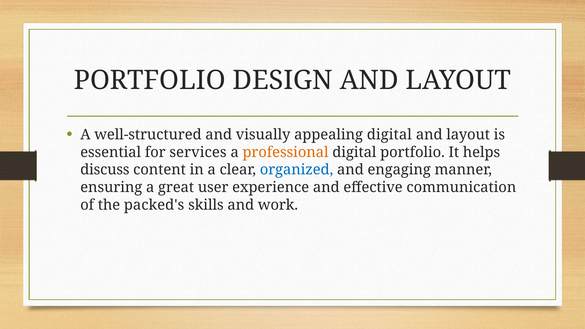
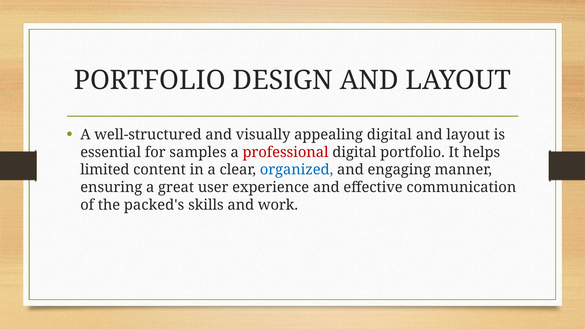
services: services -> samples
professional colour: orange -> red
discuss: discuss -> limited
